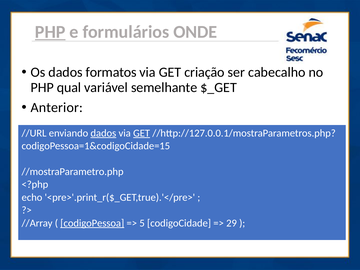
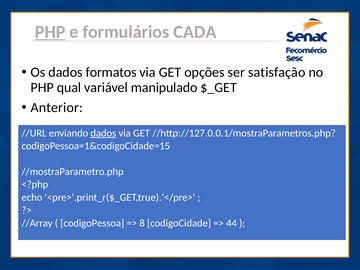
ONDE: ONDE -> CADA
criação: criação -> opções
cabecalho: cabecalho -> satisfação
semelhante: semelhante -> manipulado
GET at (142, 133) underline: present -> none
codigoPessoa underline: present -> none
5: 5 -> 8
29: 29 -> 44
